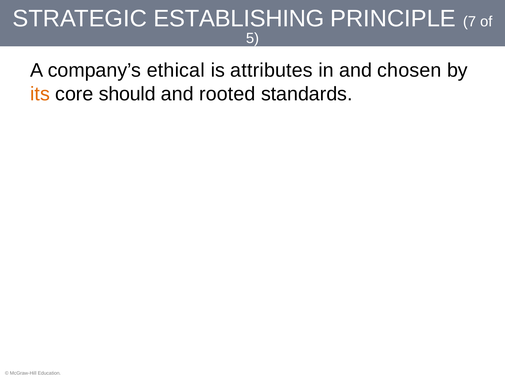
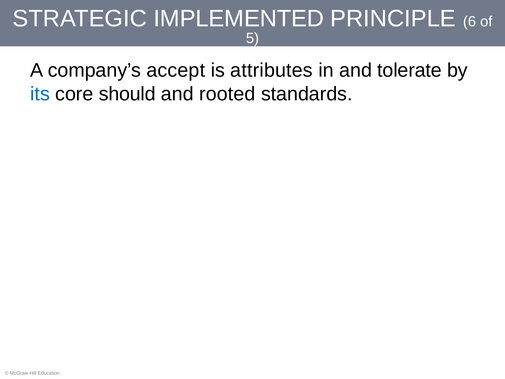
ESTABLISHING: ESTABLISHING -> IMPLEMENTED
7: 7 -> 6
ethical: ethical -> accept
chosen: chosen -> tolerate
its colour: orange -> blue
